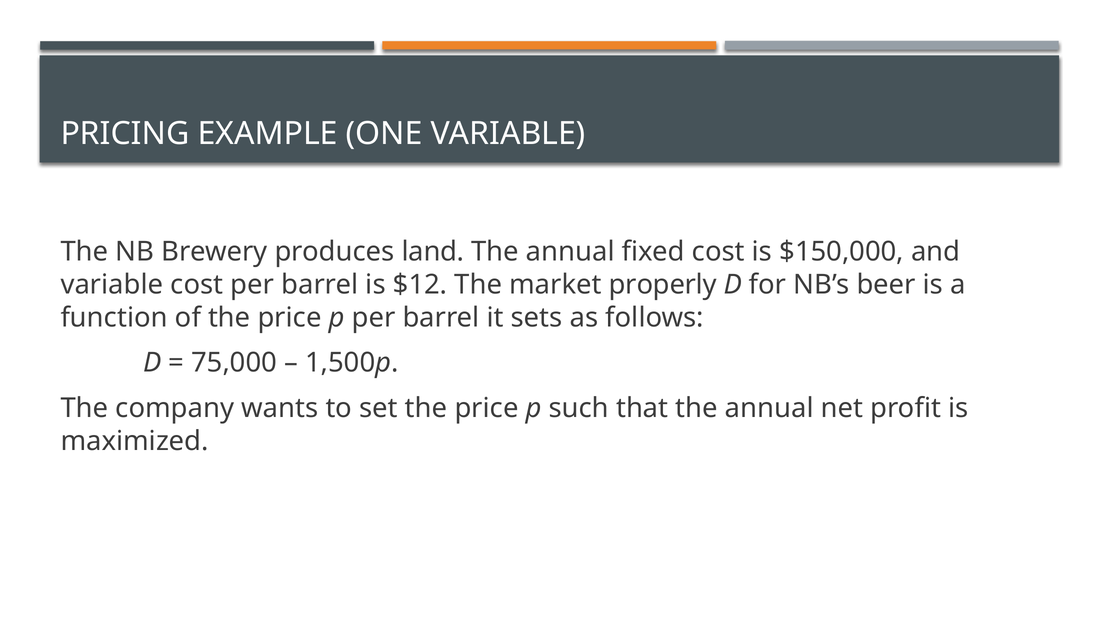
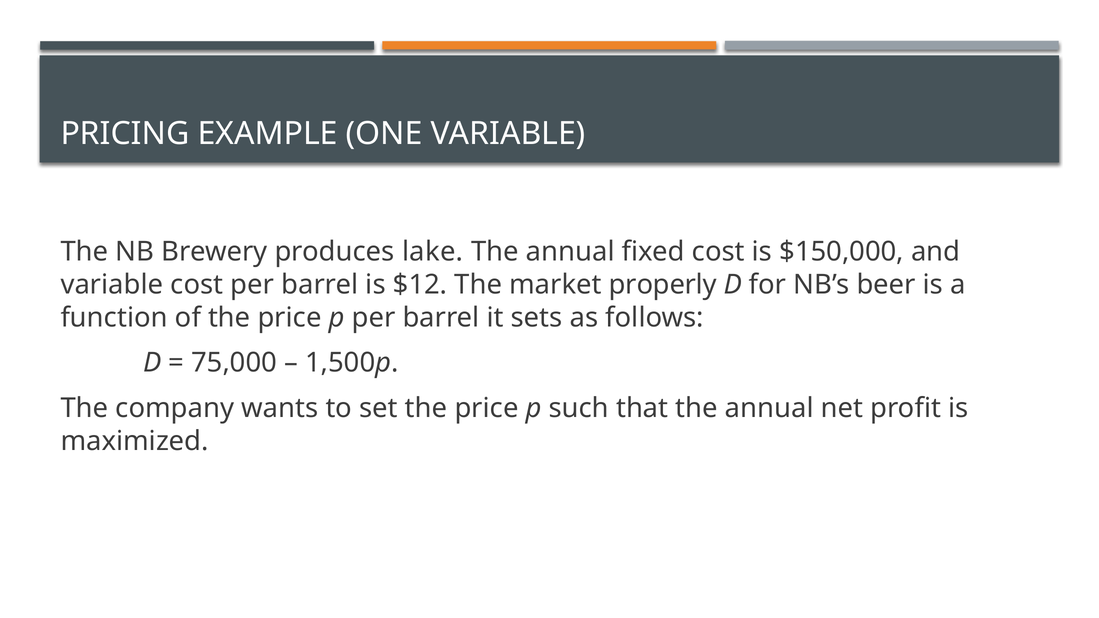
land: land -> lake
